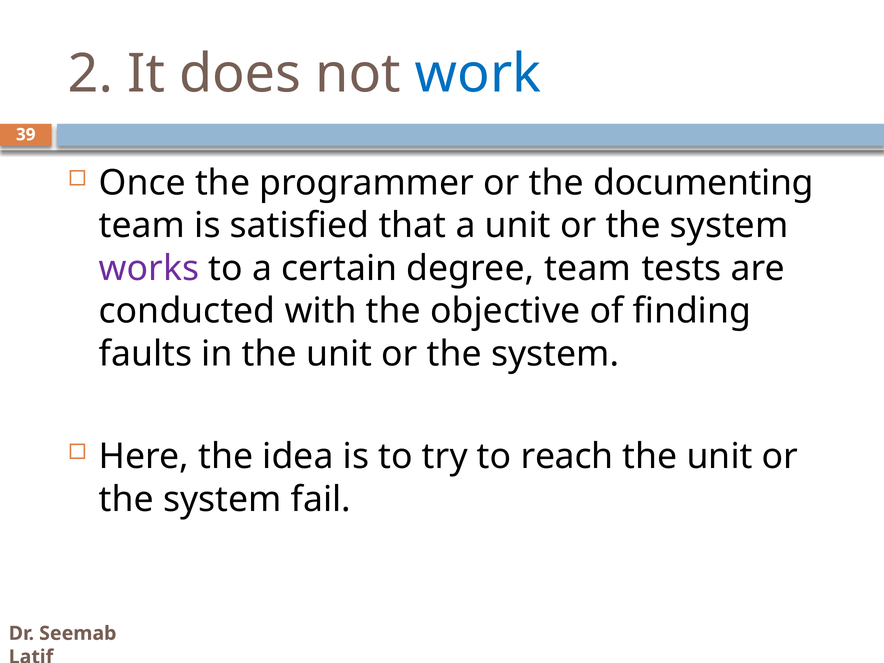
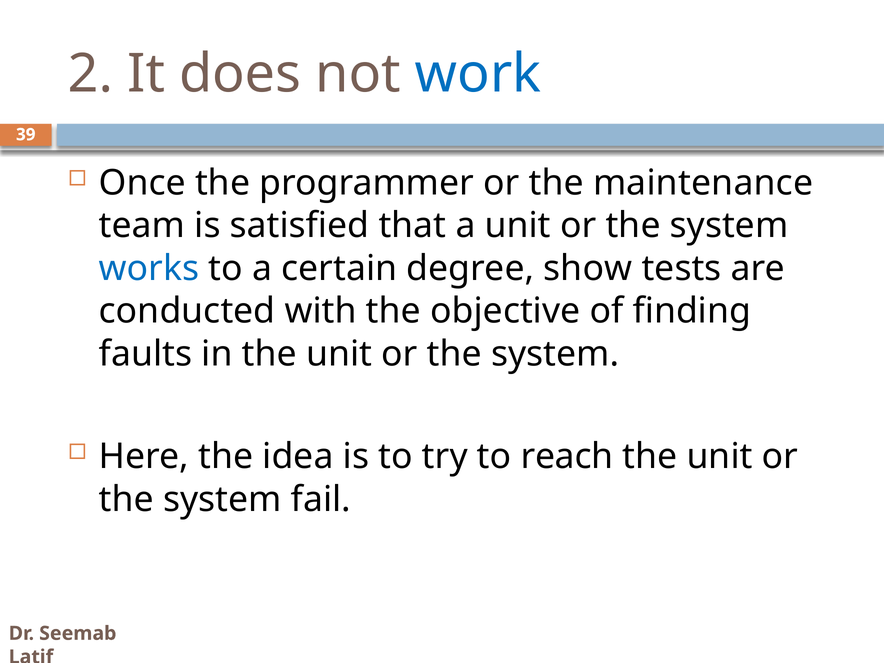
documenting: documenting -> maintenance
works colour: purple -> blue
degree team: team -> show
